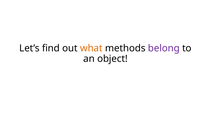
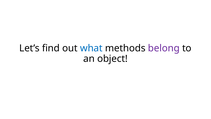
what colour: orange -> blue
